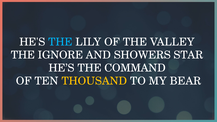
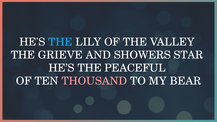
IGNORE: IGNORE -> GRIEVE
COMMAND: COMMAND -> PEACEFUL
THOUSAND colour: yellow -> pink
